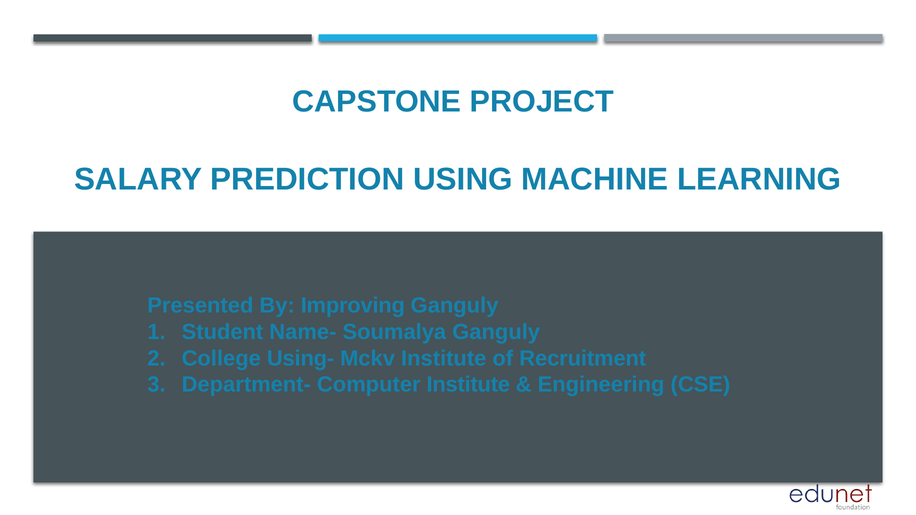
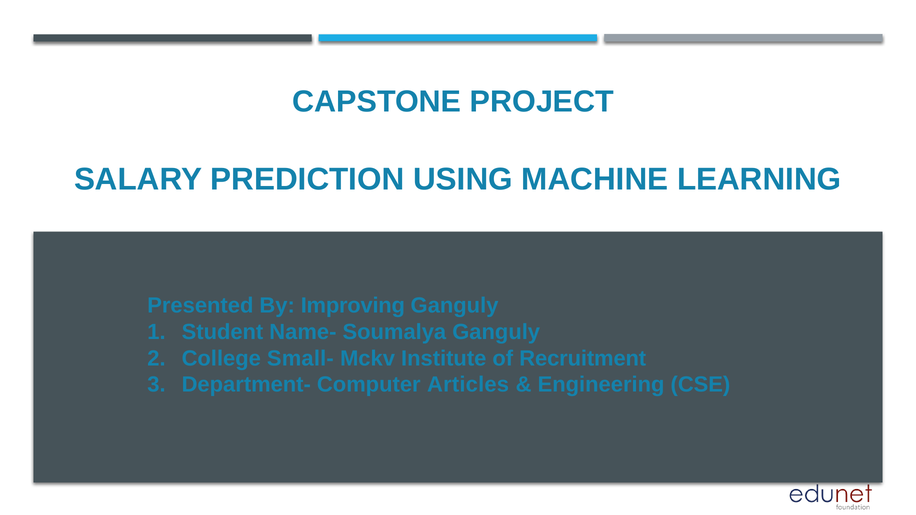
Using-: Using- -> Small-
Computer Institute: Institute -> Articles
